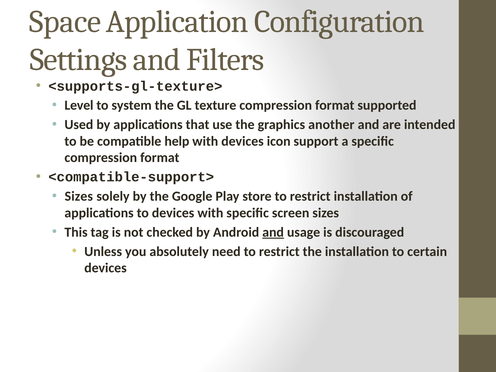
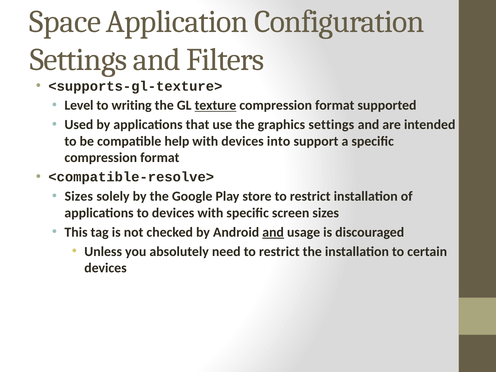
system: system -> writing
texture underline: none -> present
graphics another: another -> settings
icon: icon -> into
<compatible-support>: <compatible-support> -> <compatible-resolve>
